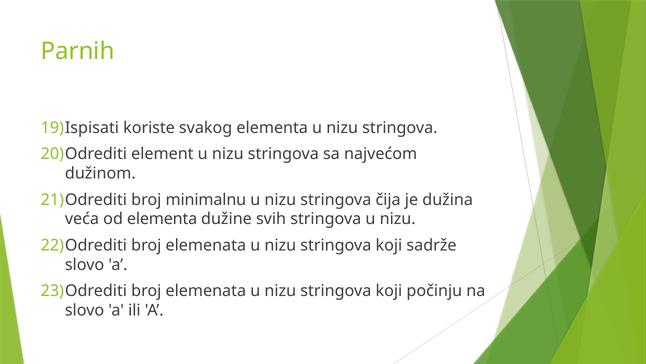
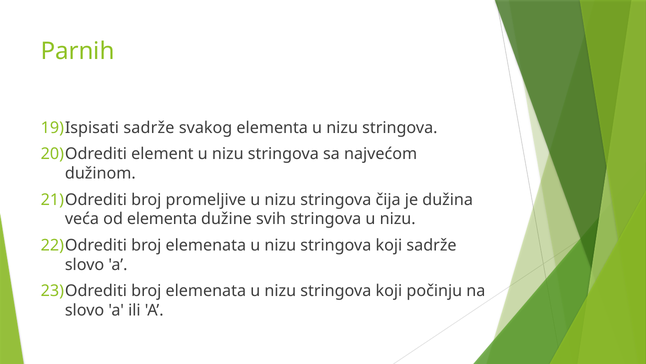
koriste at (149, 128): koriste -> sadrže
minimalnu: minimalnu -> promeljive
